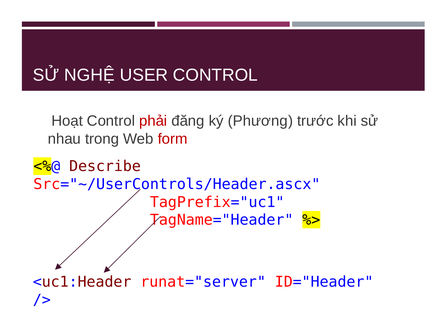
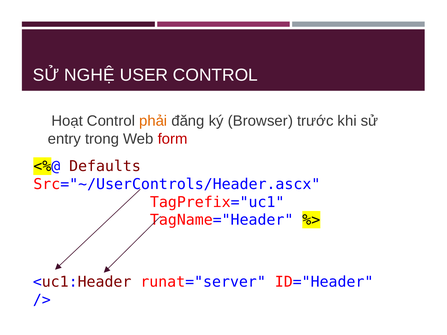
phải colour: red -> orange
Phương: Phương -> Browser
nhau: nhau -> entry
Describe: Describe -> Defaults
